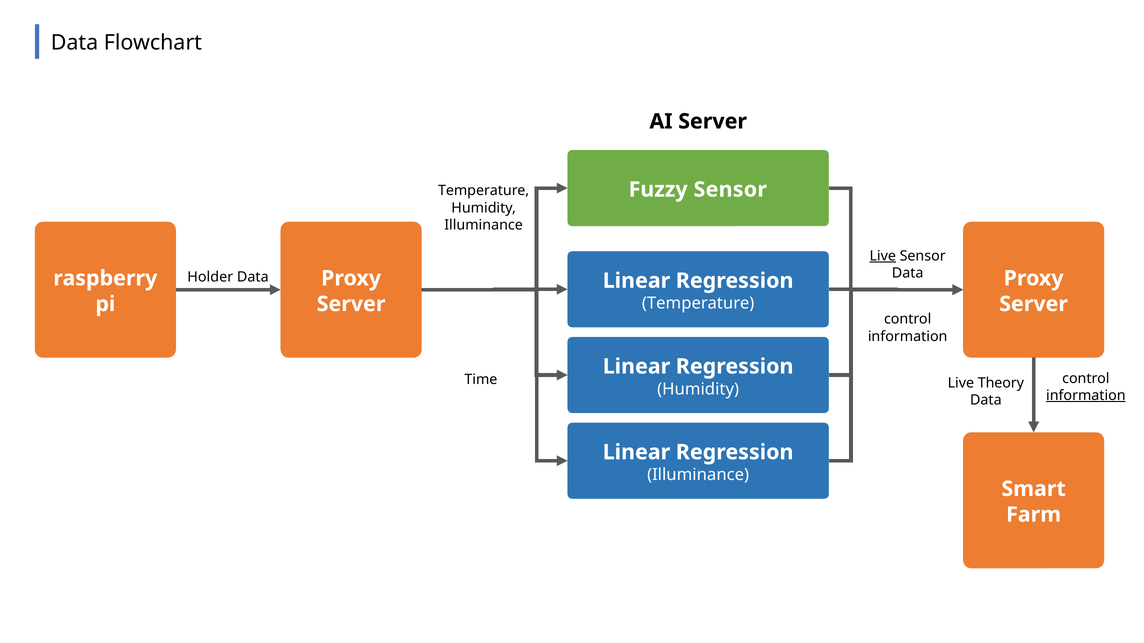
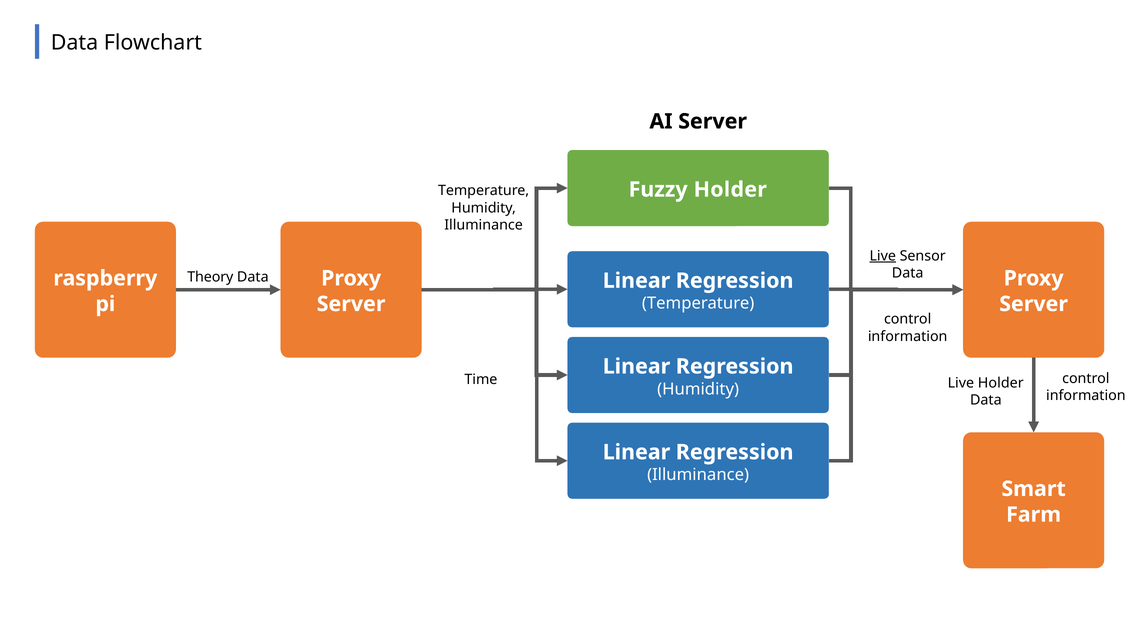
Fuzzy Sensor: Sensor -> Holder
Holder: Holder -> Theory
Live Theory: Theory -> Holder
information at (1086, 396) underline: present -> none
